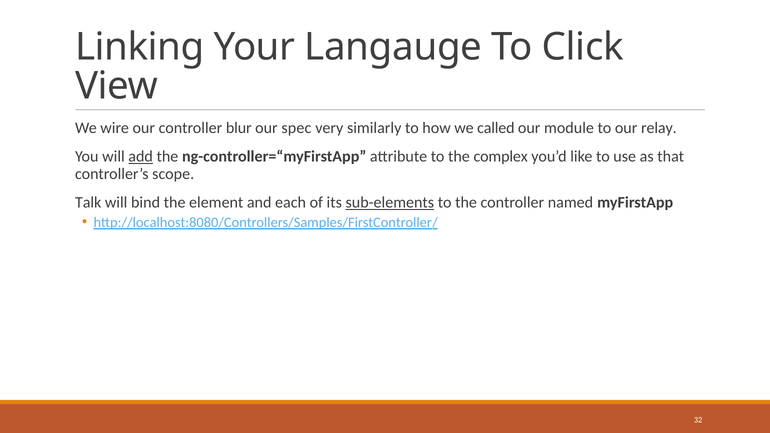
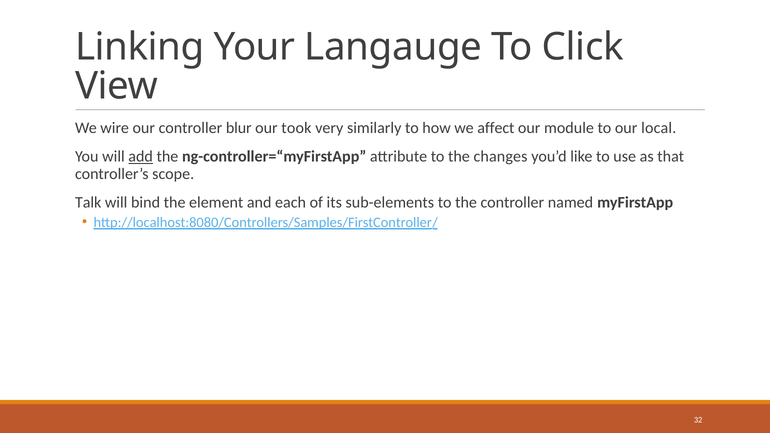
spec: spec -> took
called: called -> affect
relay: relay -> local
complex: complex -> changes
sub-elements underline: present -> none
